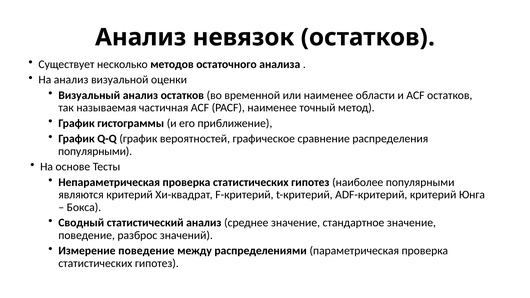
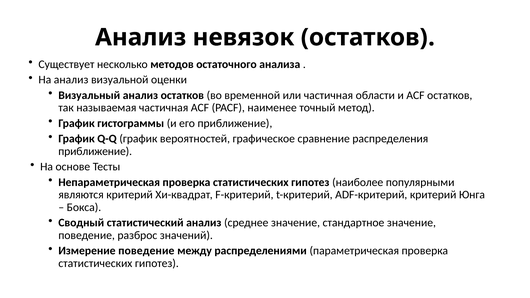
или наименее: наименее -> частичная
популярными at (95, 151): популярными -> приближение
